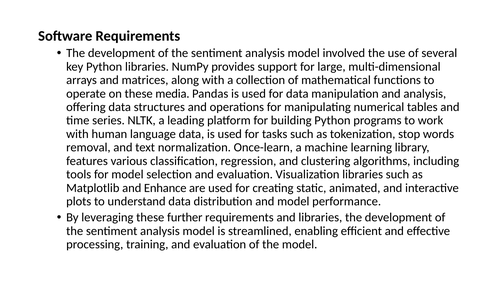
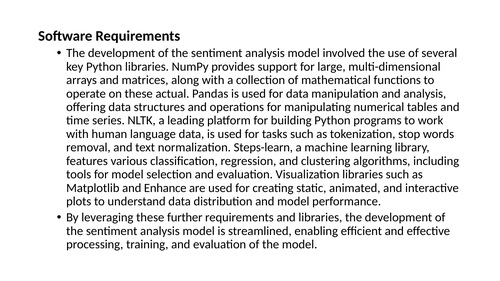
media: media -> actual
Once-learn: Once-learn -> Steps-learn
